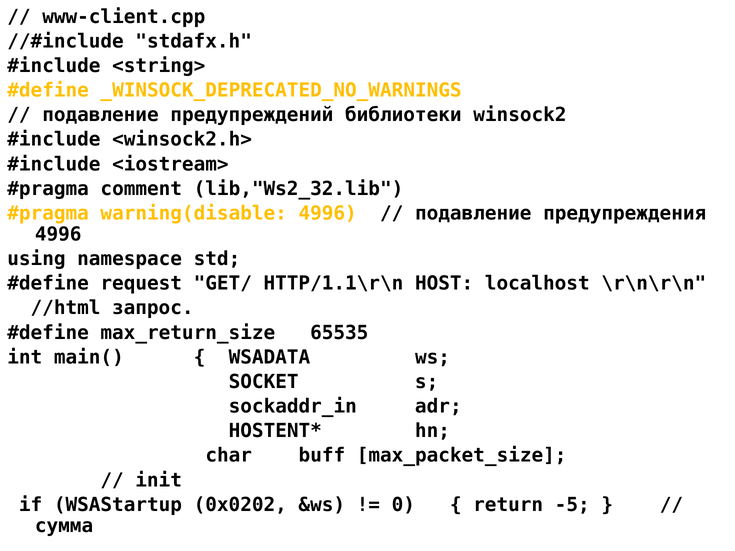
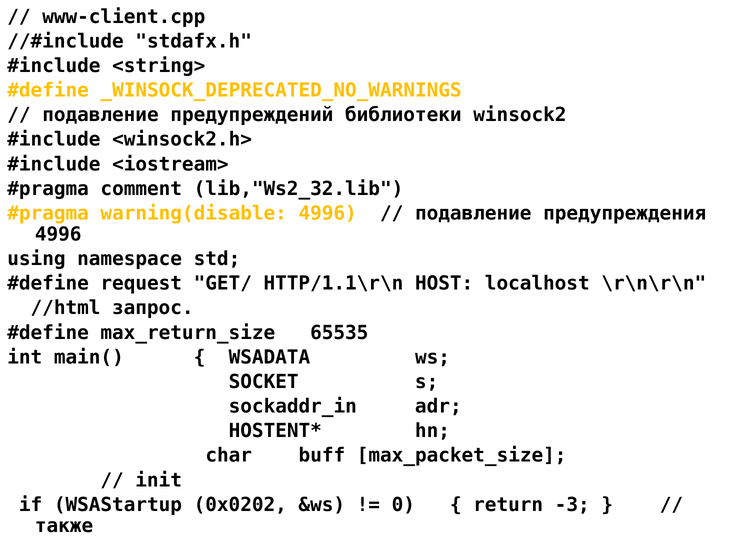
-5: -5 -> -3
сумма: сумма -> также
